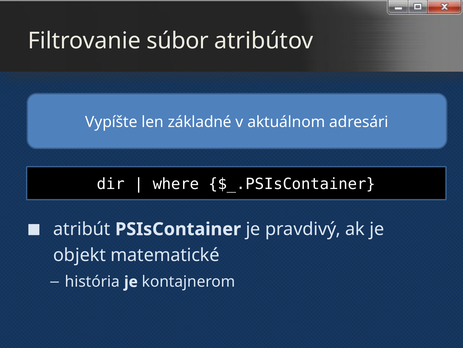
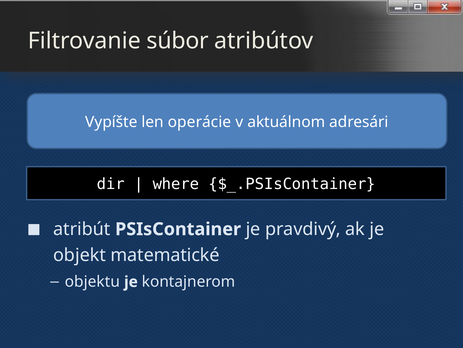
základné: základné -> operácie
história: história -> objektu
